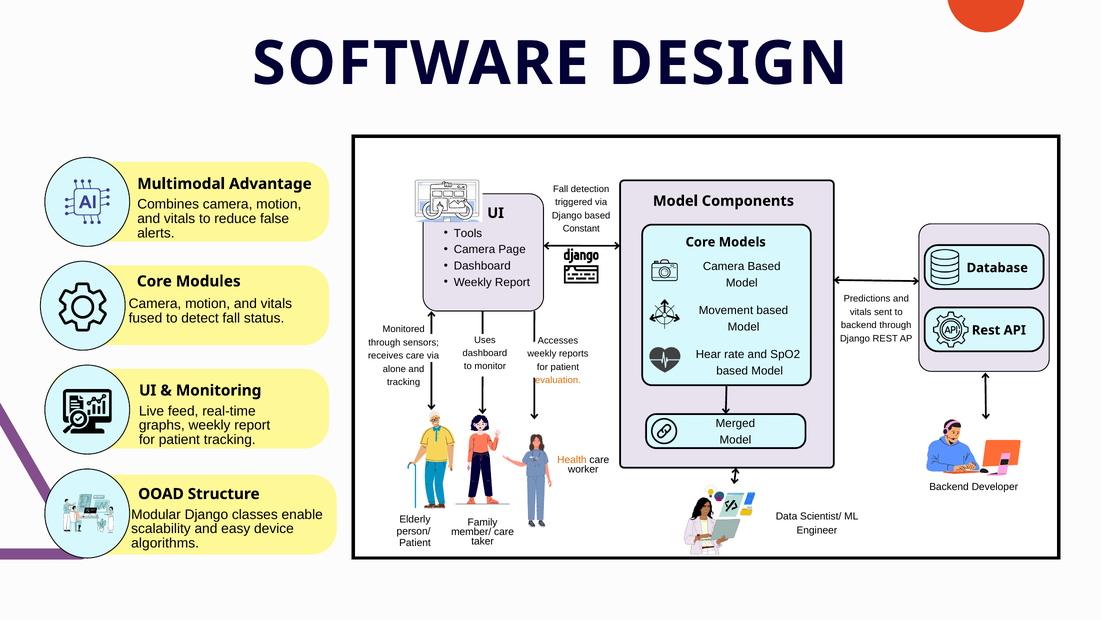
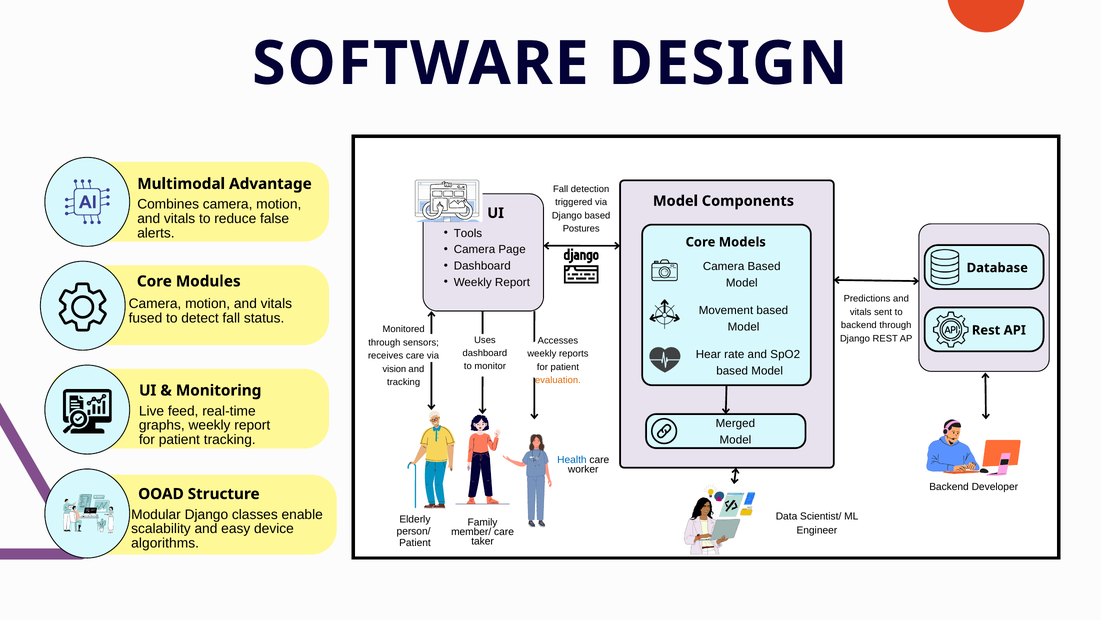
Constant: Constant -> Postures
alone: alone -> vision
Health colour: orange -> blue
